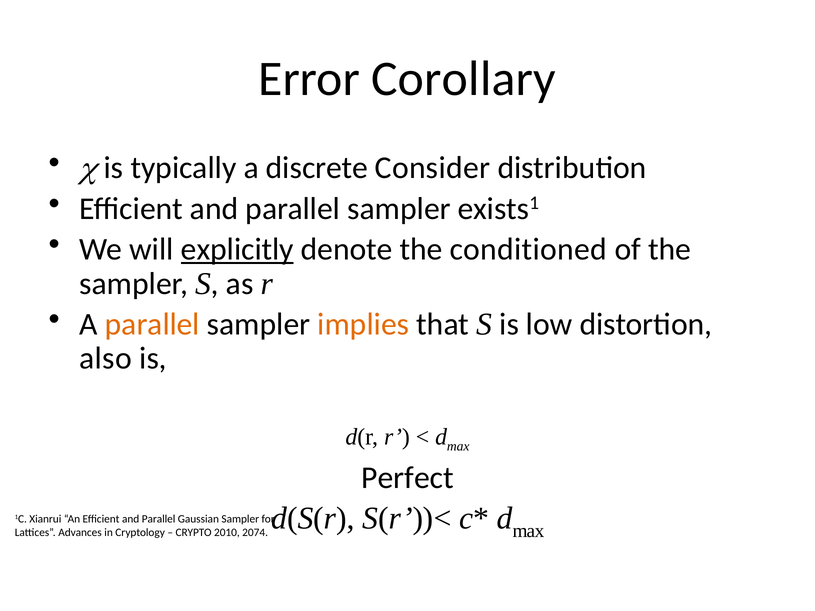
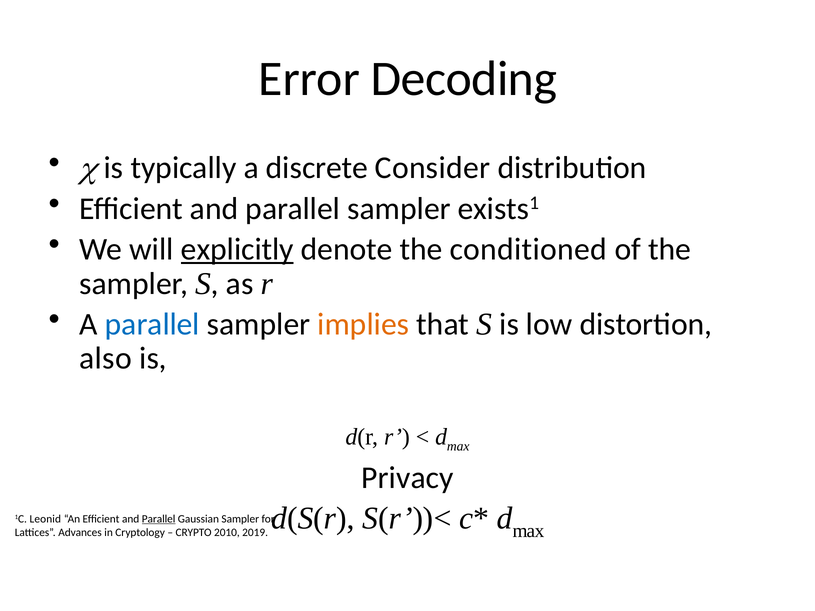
Corollary: Corollary -> Decoding
parallel at (152, 324) colour: orange -> blue
Perfect: Perfect -> Privacy
Xianrui: Xianrui -> Leonid
Parallel at (159, 519) underline: none -> present
2074: 2074 -> 2019
